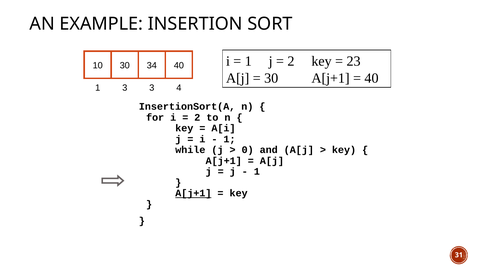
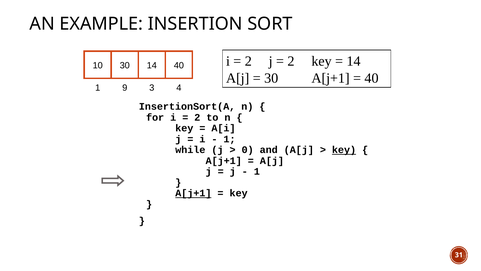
1 at (248, 61): 1 -> 2
23 at (354, 61): 23 -> 14
30 34: 34 -> 14
1 3: 3 -> 9
key at (344, 150) underline: none -> present
